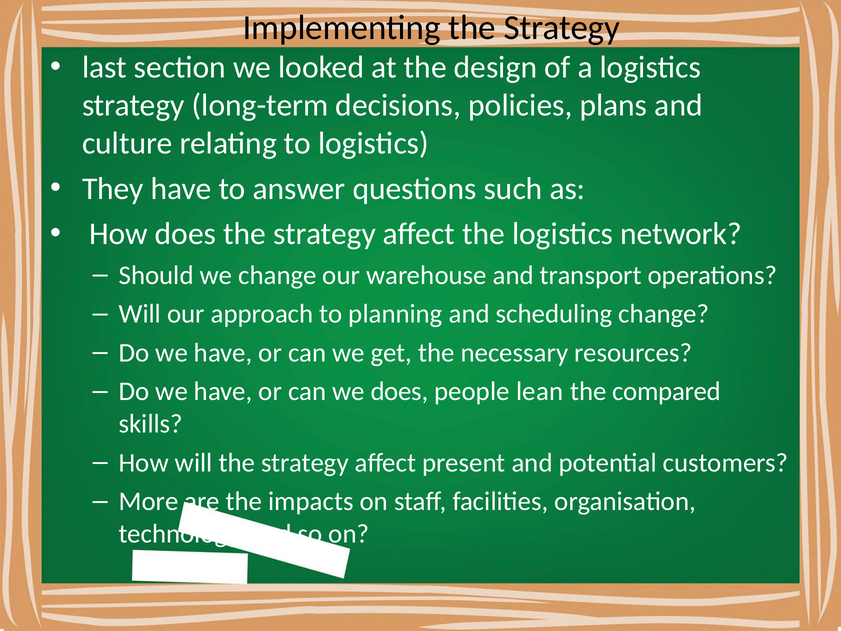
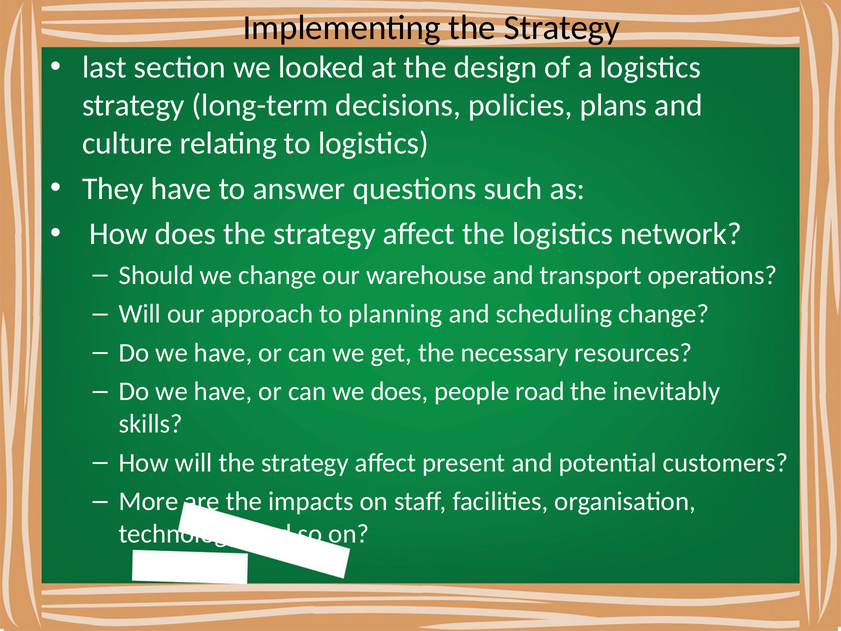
lean: lean -> road
compared: compared -> inevitably
